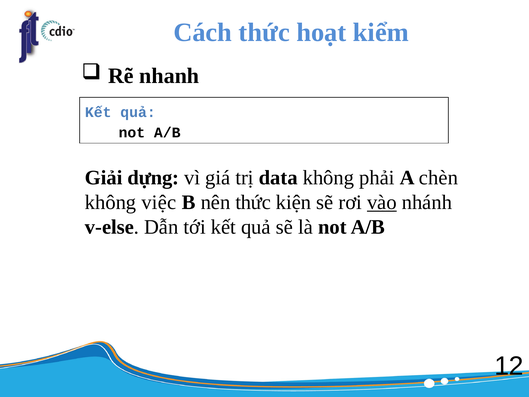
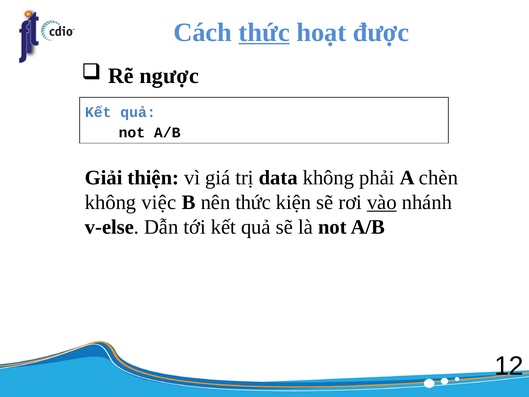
thức at (264, 32) underline: none -> present
kiểm: kiểm -> được
nhanh: nhanh -> ngược
dựng: dựng -> thiện
